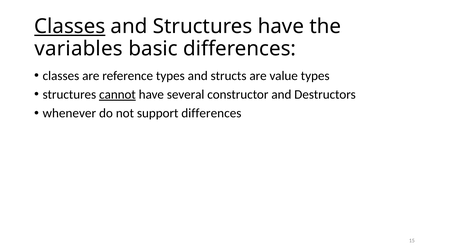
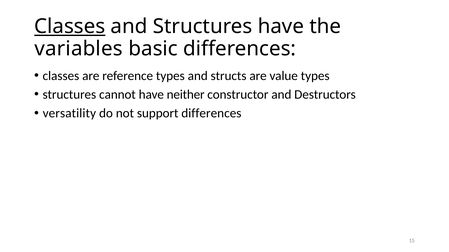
cannot underline: present -> none
several: several -> neither
whenever: whenever -> versatility
